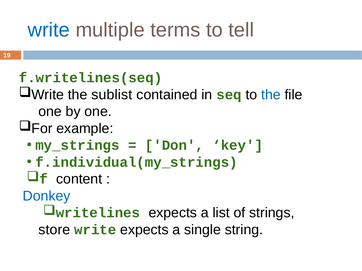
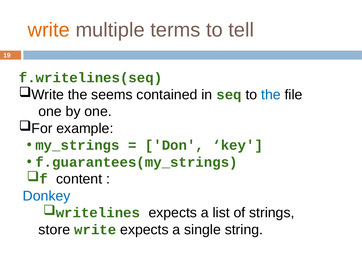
write at (49, 30) colour: blue -> orange
sublist: sublist -> seems
f.individual(my_strings: f.individual(my_strings -> f.guarantees(my_strings
